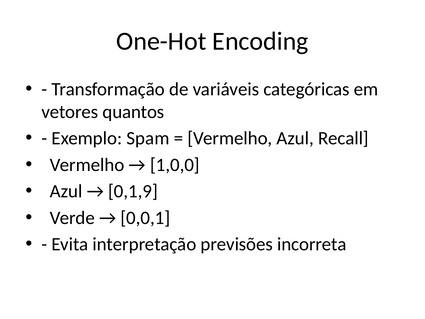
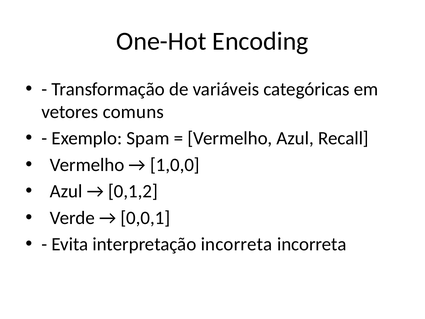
quantos: quantos -> comuns
0,1,9: 0,1,9 -> 0,1,2
interpretação previsões: previsões -> incorreta
